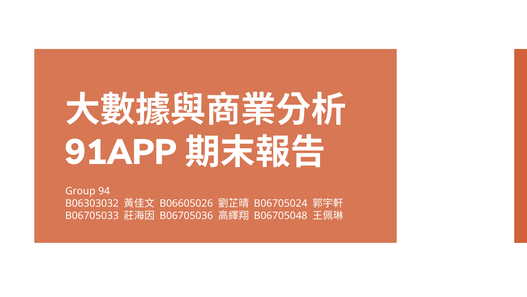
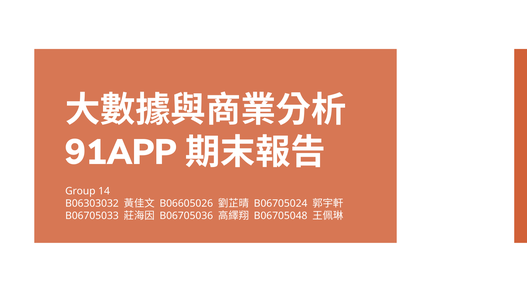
94: 94 -> 14
